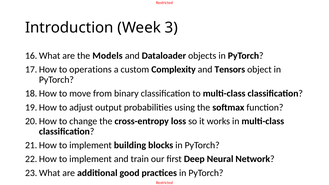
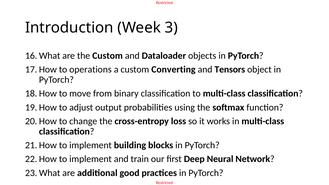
the Models: Models -> Custom
Complexity: Complexity -> Converting
